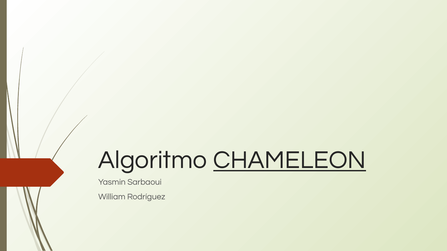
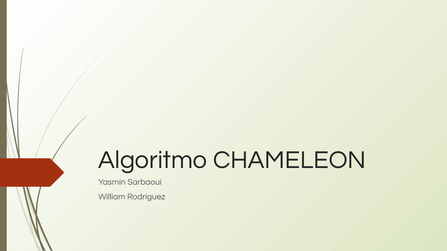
CHAMELEON underline: present -> none
